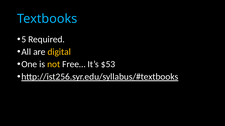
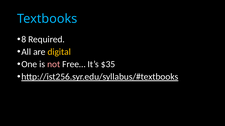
5: 5 -> 8
not colour: yellow -> pink
$53: $53 -> $35
